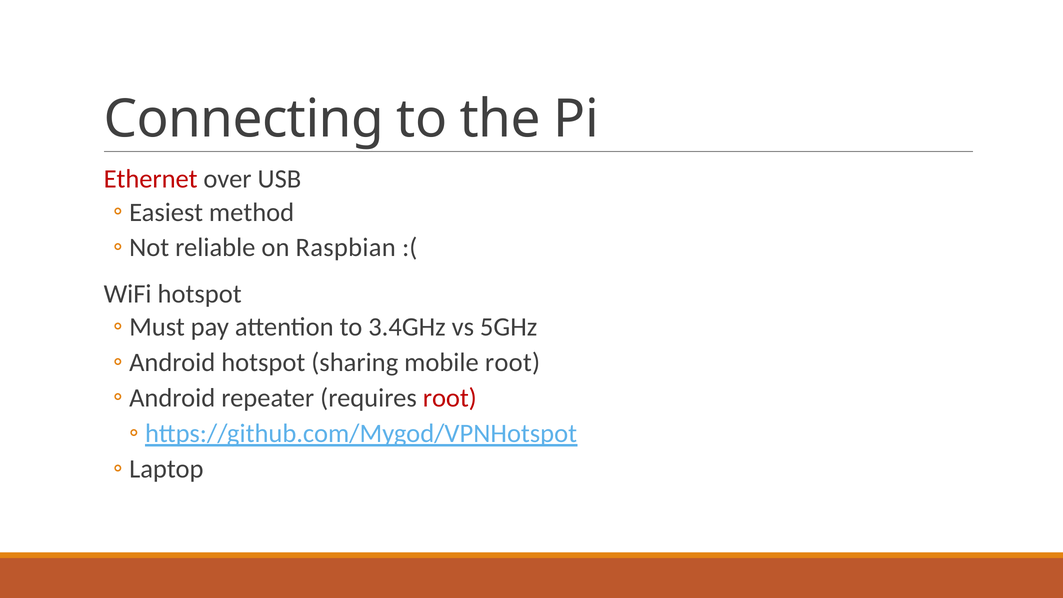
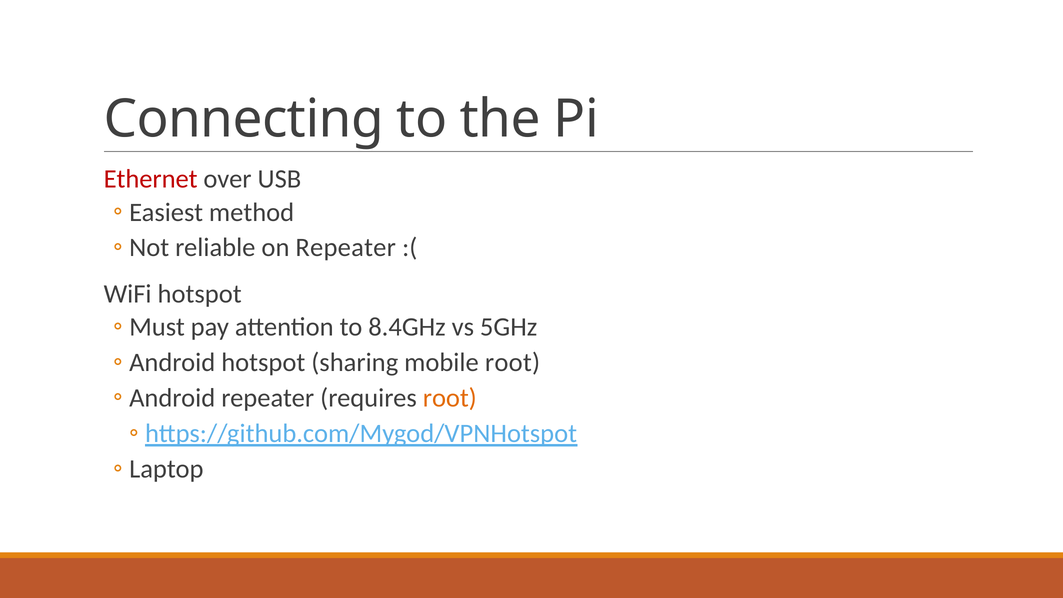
on Raspbian: Raspbian -> Repeater
3.4GHz: 3.4GHz -> 8.4GHz
root at (450, 398) colour: red -> orange
